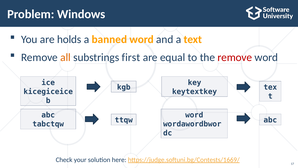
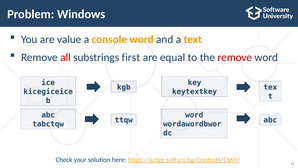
holds: holds -> value
banned: banned -> console
all colour: orange -> red
